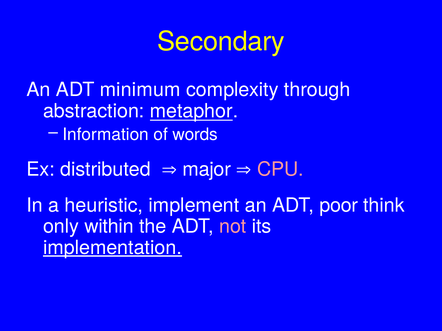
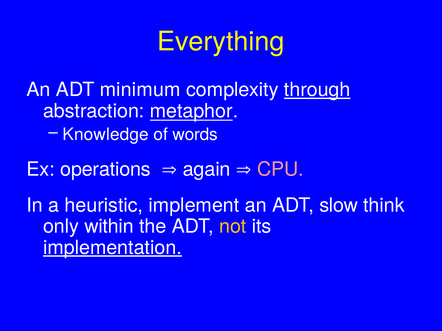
Secondary: Secondary -> Everything
through underline: none -> present
Information: Information -> Knowledge
distributed: distributed -> operations
major: major -> again
poor: poor -> slow
not colour: pink -> yellow
